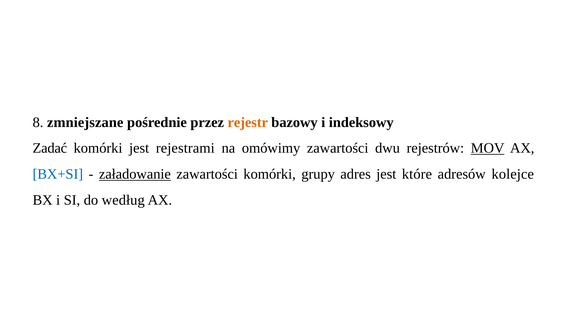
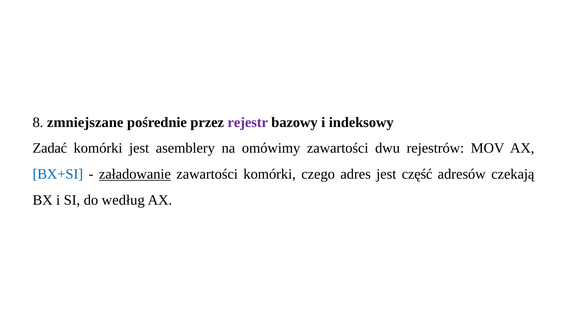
rejestr colour: orange -> purple
rejestrami: rejestrami -> asemblery
MOV underline: present -> none
grupy: grupy -> czego
które: które -> część
kolejce: kolejce -> czekają
